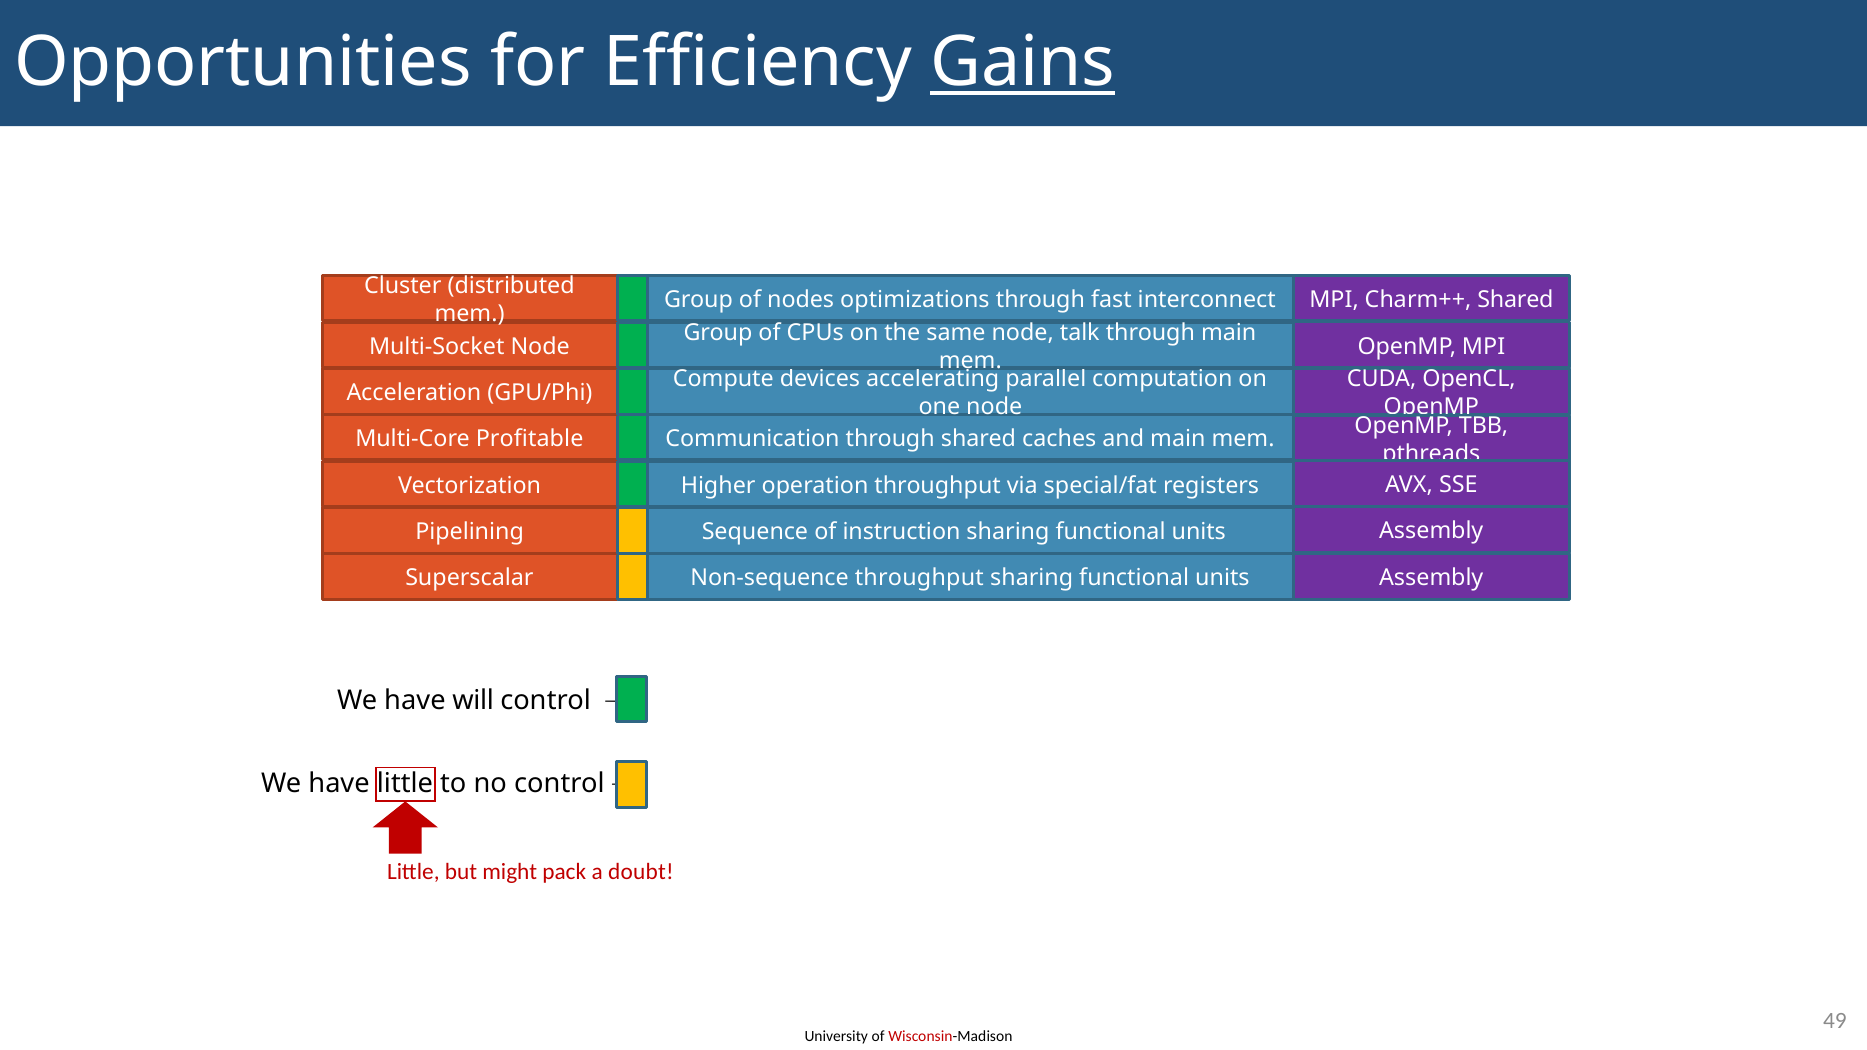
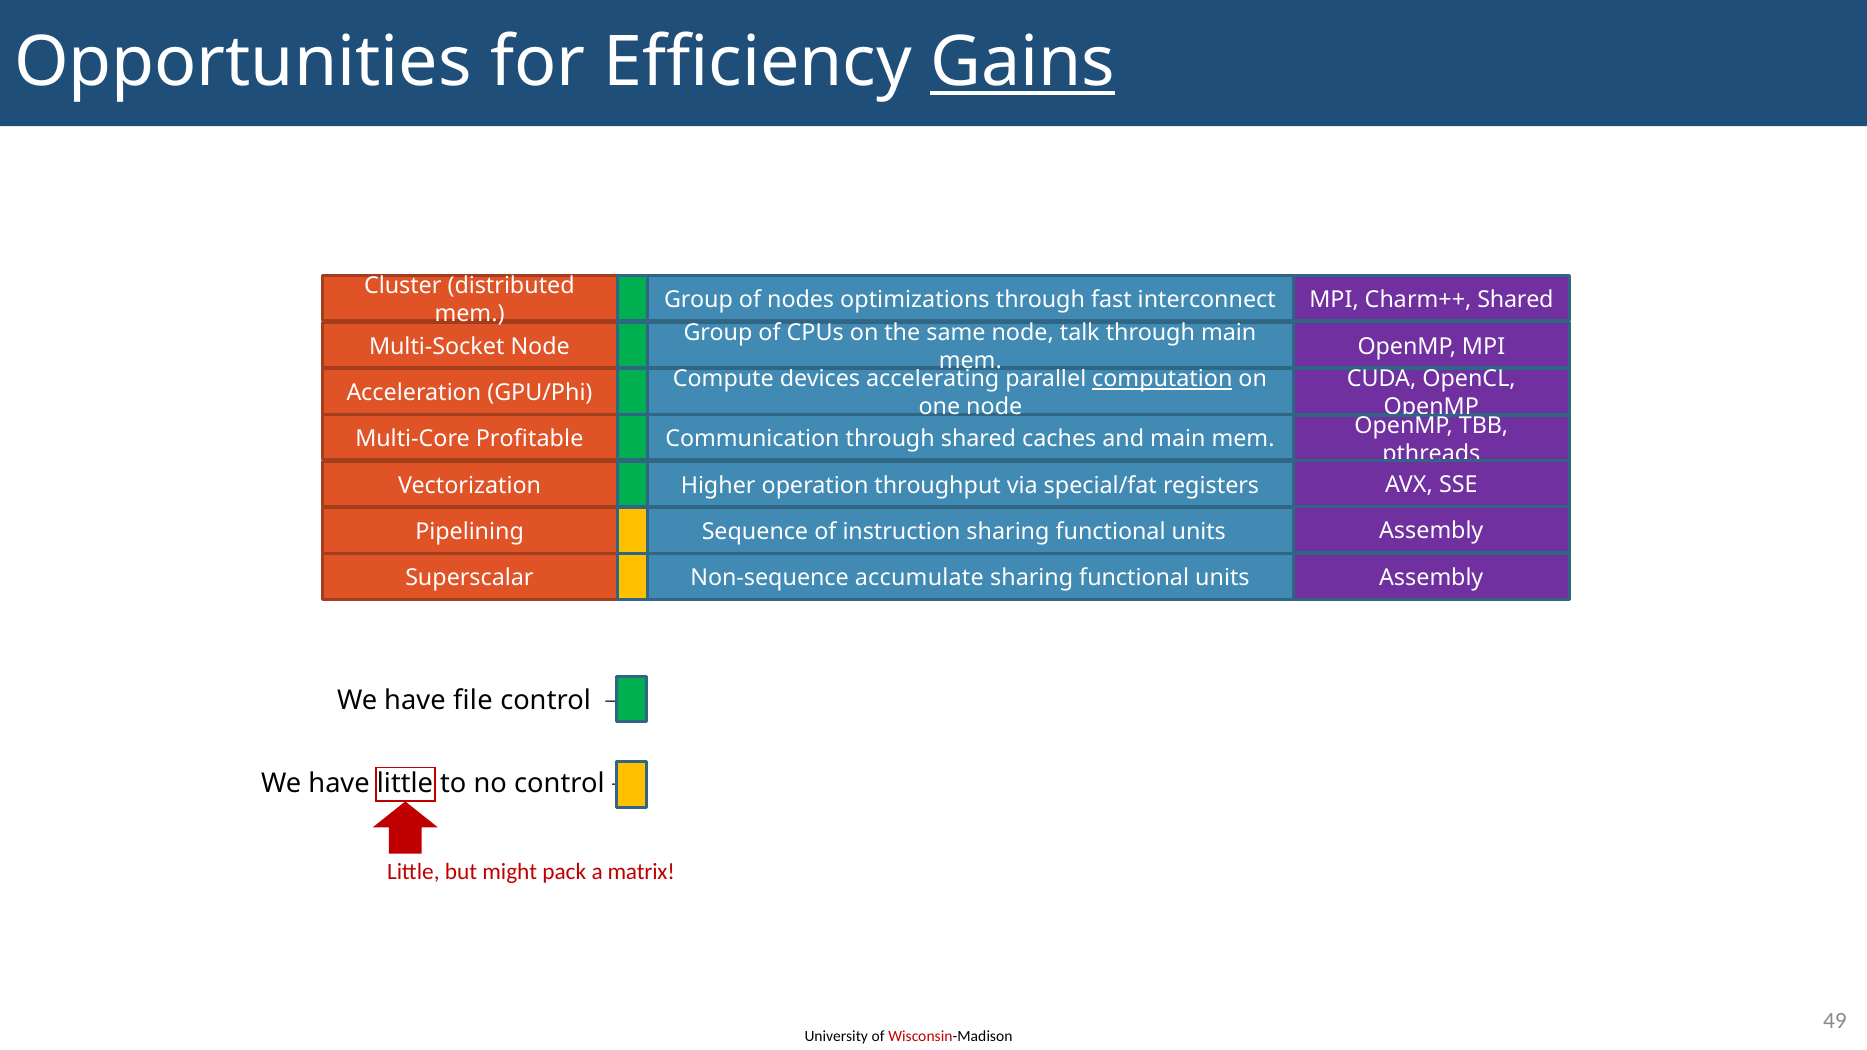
computation underline: none -> present
Non-sequence throughput: throughput -> accumulate
will: will -> file
doubt: doubt -> matrix
